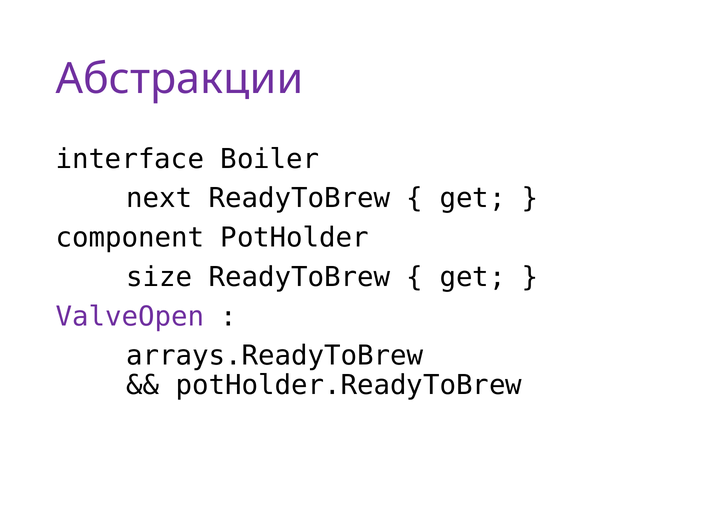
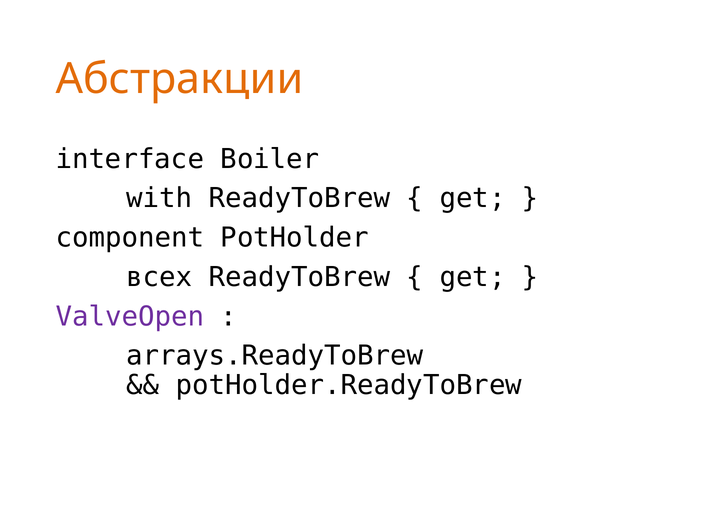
Абстракции colour: purple -> orange
next: next -> with
size: size -> всех
